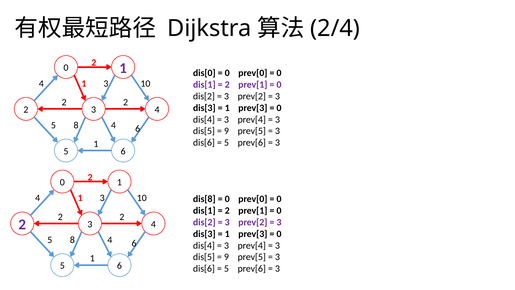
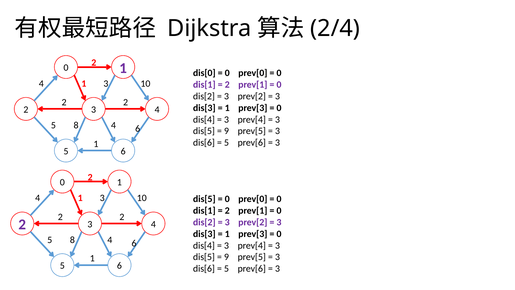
dis[8 at (204, 199): dis[8 -> dis[5
